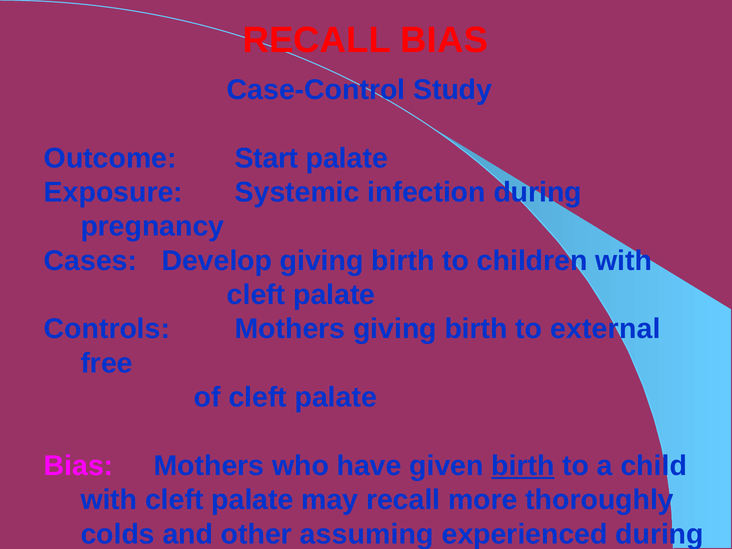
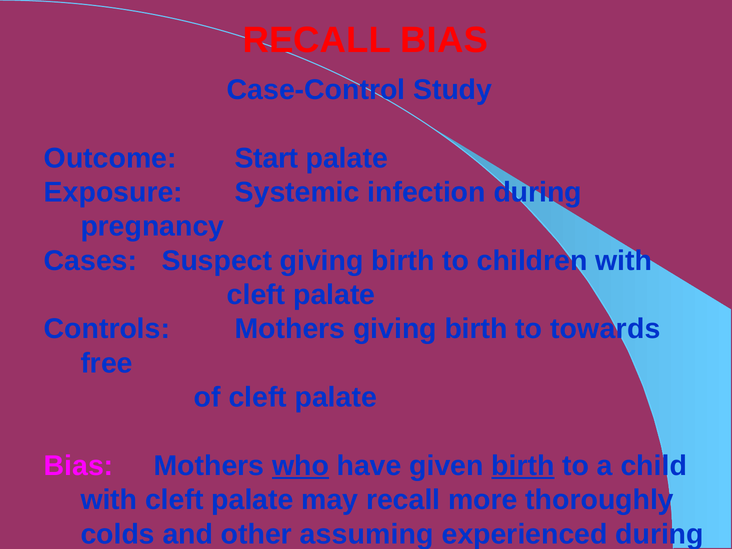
Develop: Develop -> Suspect
external: external -> towards
who underline: none -> present
